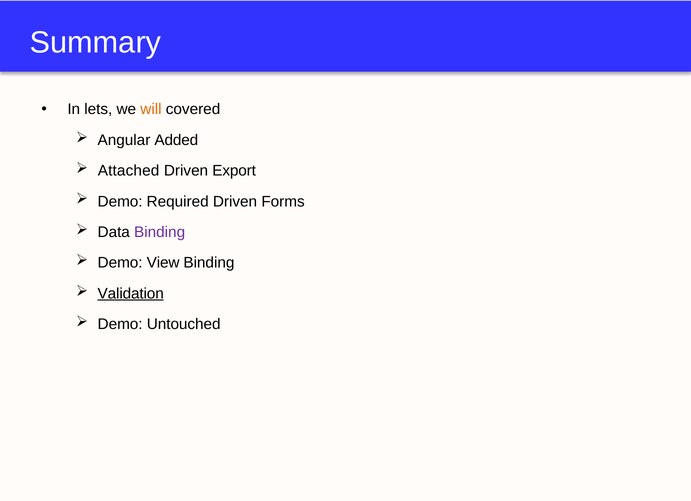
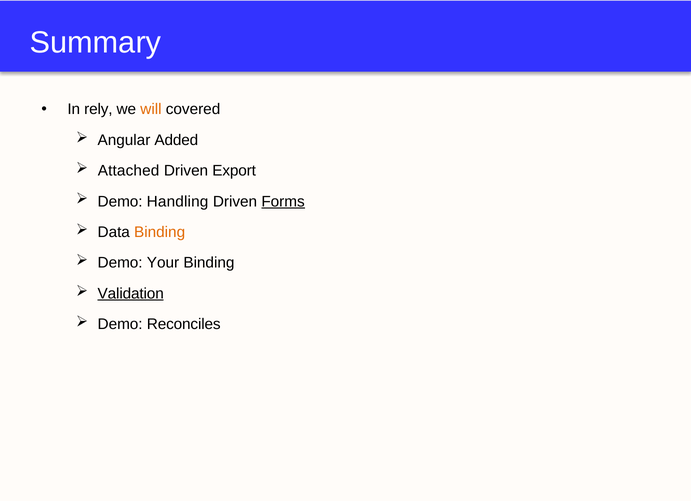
lets: lets -> rely
Required: Required -> Handling
Forms underline: none -> present
Binding at (160, 232) colour: purple -> orange
View: View -> Your
Untouched: Untouched -> Reconciles
